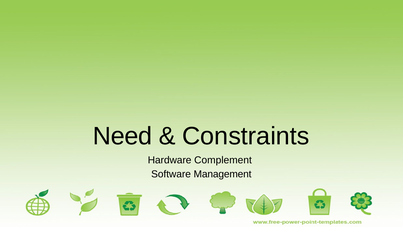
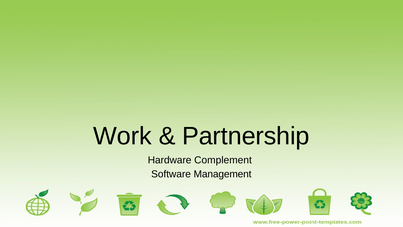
Need: Need -> Work
Constraints: Constraints -> Partnership
